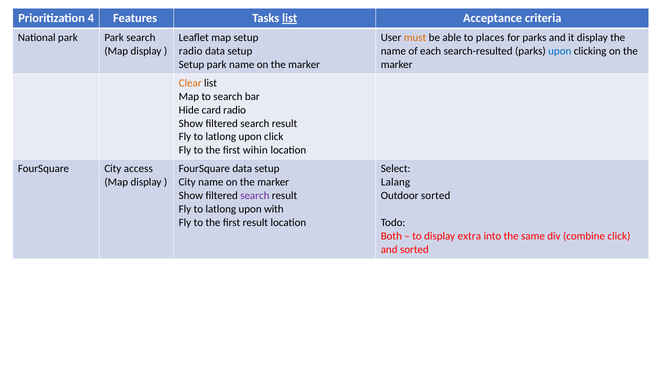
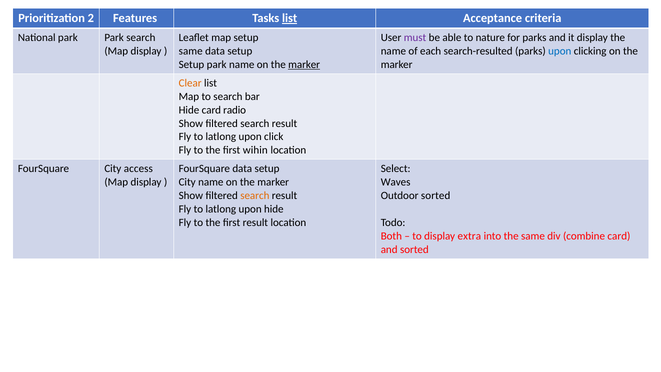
4: 4 -> 2
must colour: orange -> purple
places: places -> nature
radio at (191, 51): radio -> same
marker at (304, 64) underline: none -> present
Lalang: Lalang -> Waves
search at (255, 196) colour: purple -> orange
upon with: with -> hide
combine click: click -> card
